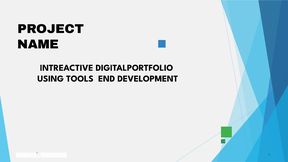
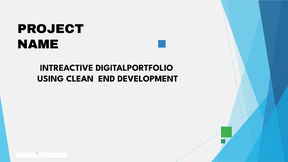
TOOLS: TOOLS -> CLEAN
